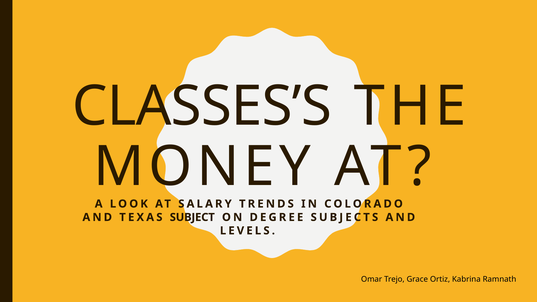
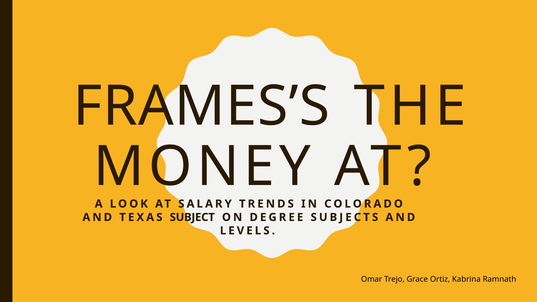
CLASSES’S: CLASSES’S -> FRAMES’S
